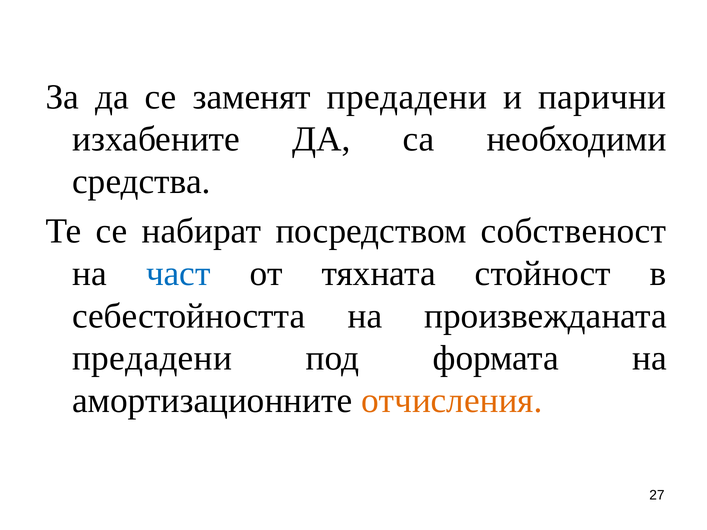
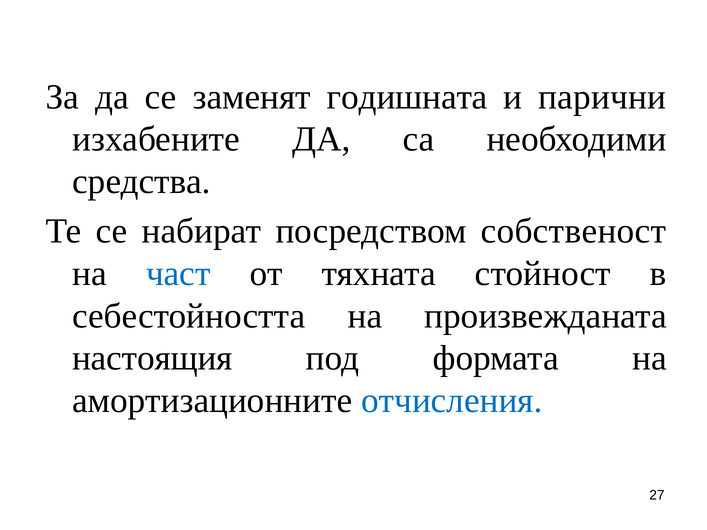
заменят предадени: предадени -> годишната
предадени at (152, 359): предадени -> настоящия
отчисления colour: orange -> blue
